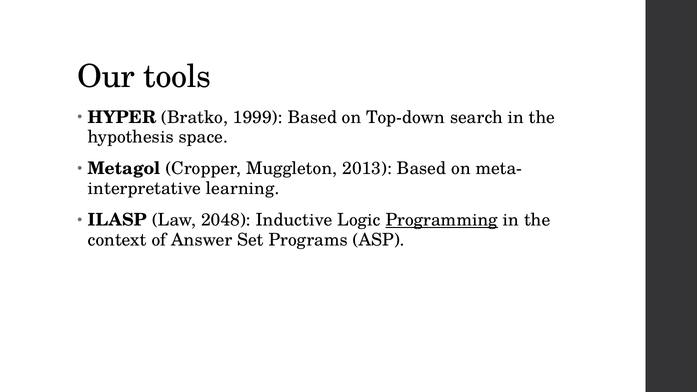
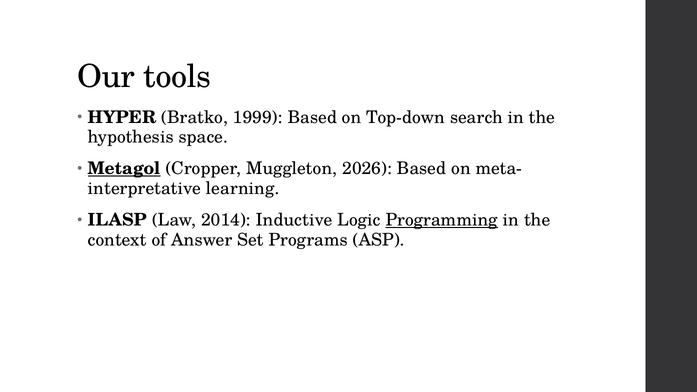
Metagol underline: none -> present
2013: 2013 -> 2026
2048: 2048 -> 2014
